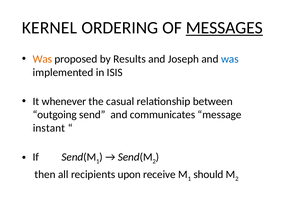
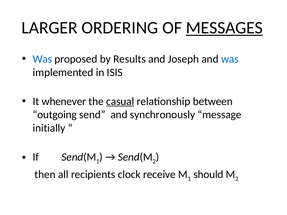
KERNEL: KERNEL -> LARGER
Was at (42, 59) colour: orange -> blue
casual underline: none -> present
communicates: communicates -> synchronously
instant: instant -> initially
upon: upon -> clock
